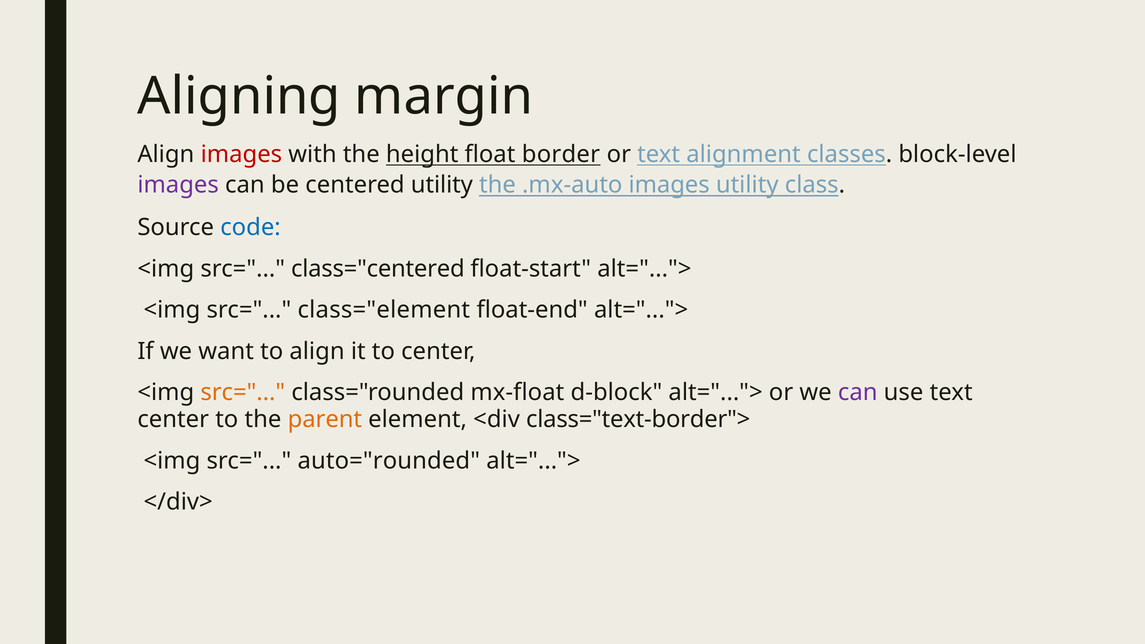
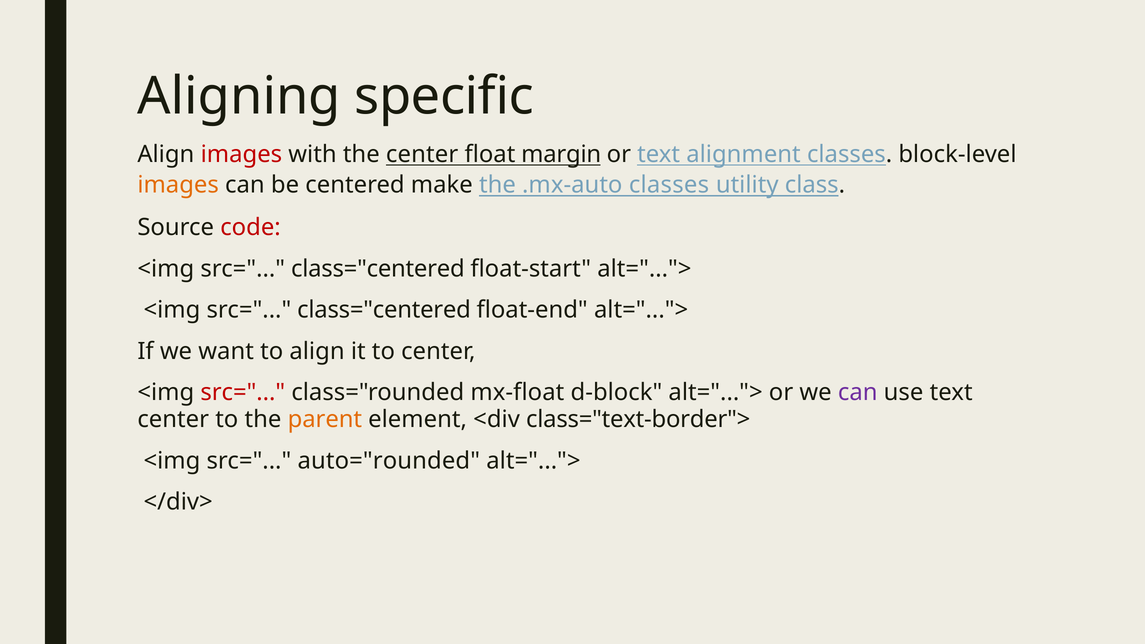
margin: margin -> specific
the height: height -> center
border: border -> margin
images at (178, 185) colour: purple -> orange
centered utility: utility -> make
.mx-auto images: images -> classes
code colour: blue -> red
class="element at (384, 310): class="element -> class="centered
src= at (243, 393) colour: orange -> red
